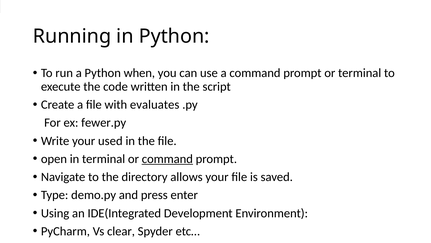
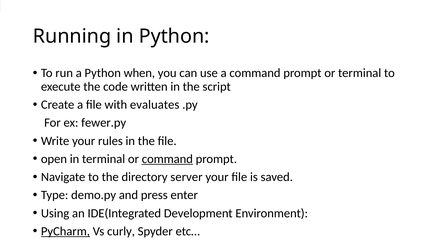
used: used -> rules
allows: allows -> server
PyCharm underline: none -> present
clear: clear -> curly
